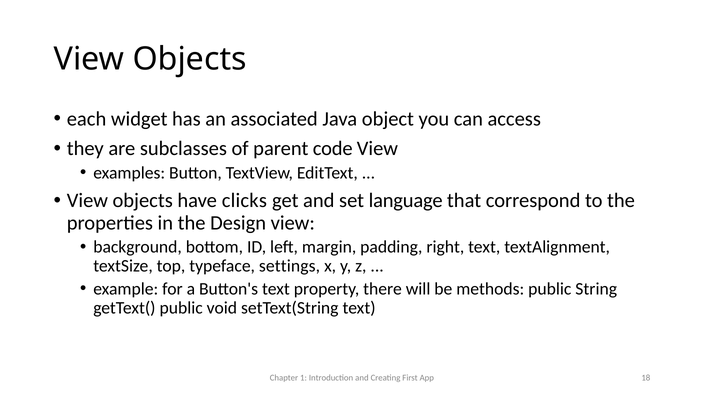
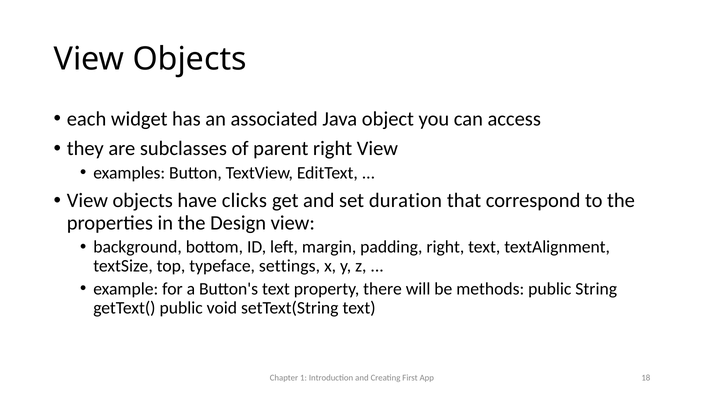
parent code: code -> right
language: language -> duration
